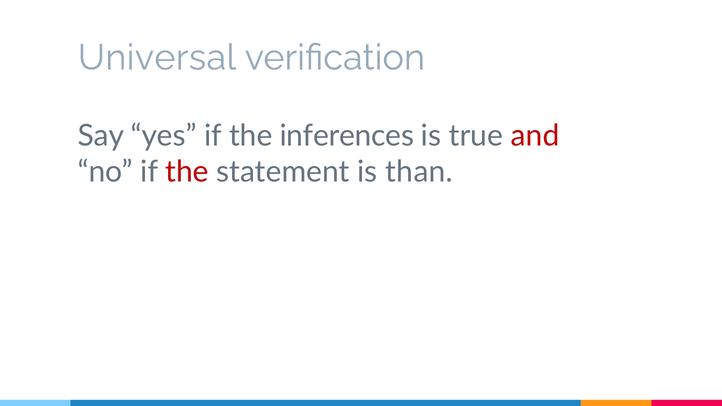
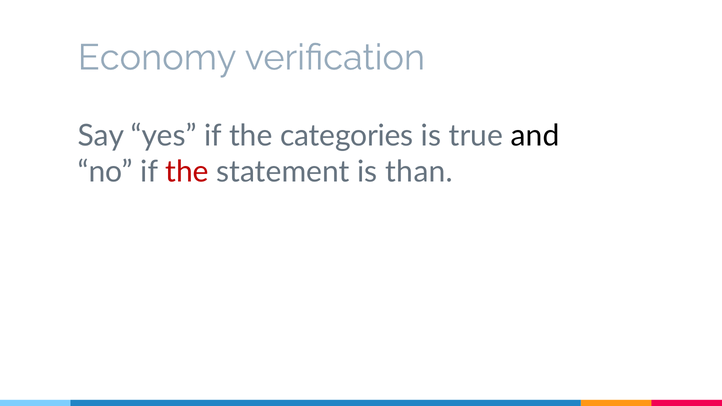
Universal: Universal -> Economy
inferences: inferences -> categories
and colour: red -> black
